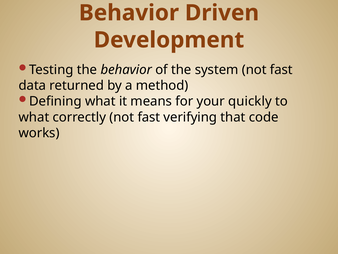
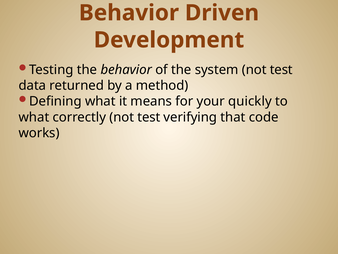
system not fast: fast -> test
correctly not fast: fast -> test
